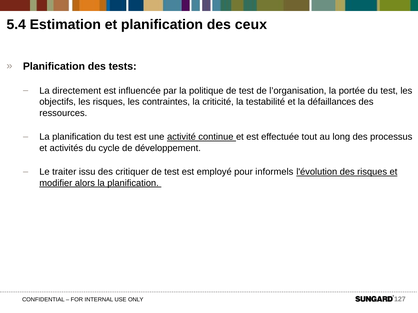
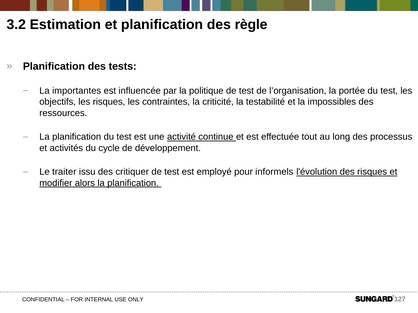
5.4: 5.4 -> 3.2
ceux: ceux -> règle
directement: directement -> importantes
défaillances: défaillances -> impossibles
